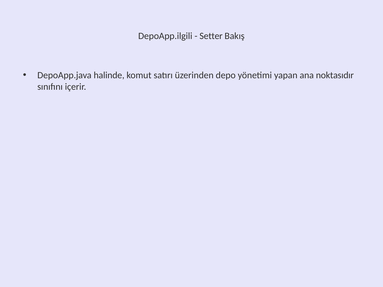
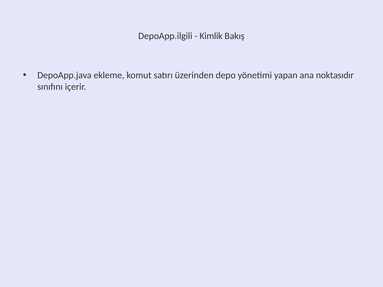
Setter: Setter -> Kimlik
halinde: halinde -> ekleme
